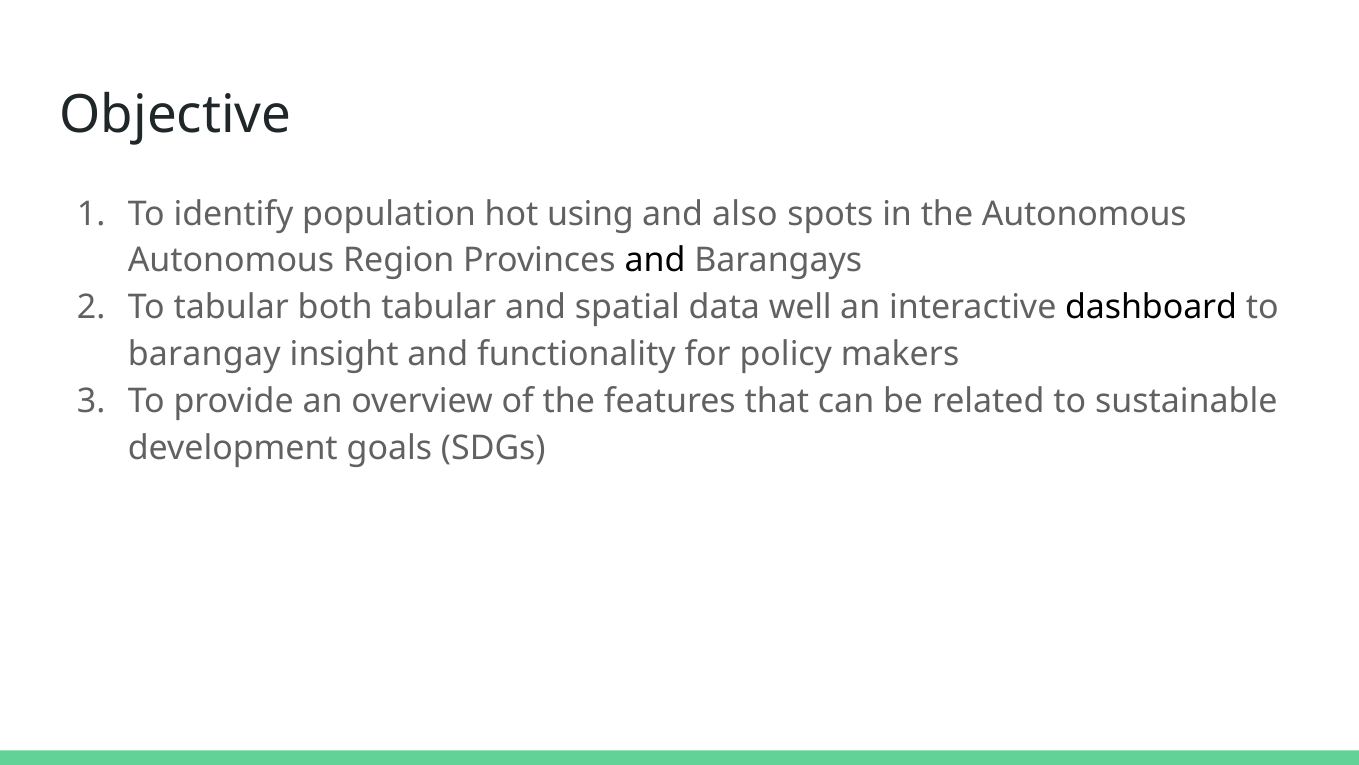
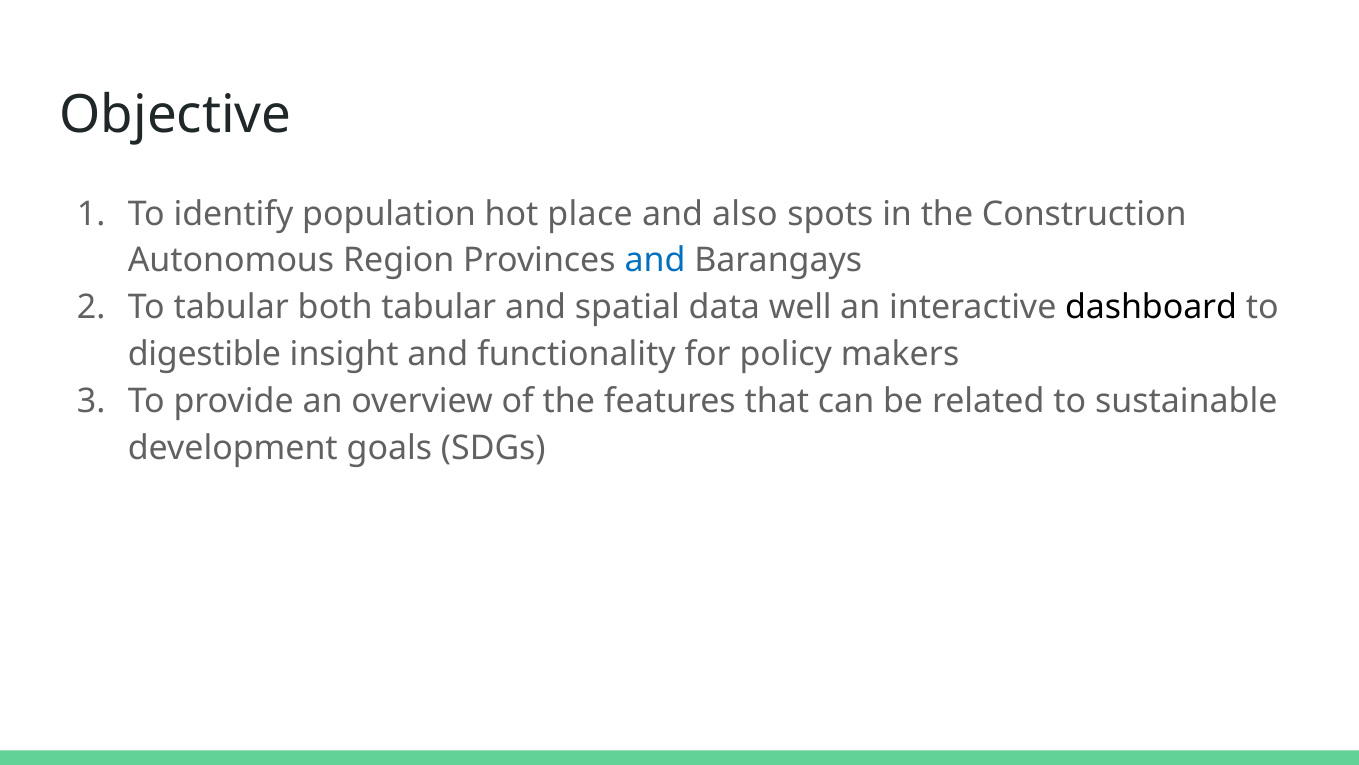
using: using -> place
the Autonomous: Autonomous -> Construction
and at (655, 261) colour: black -> blue
barangay: barangay -> digestible
